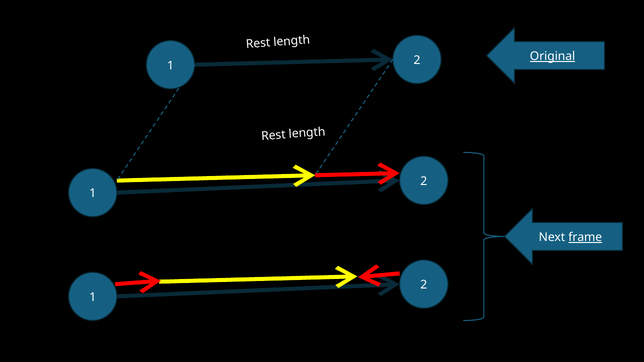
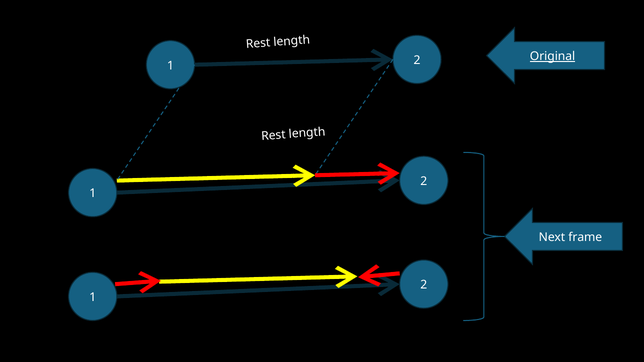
frame underline: present -> none
